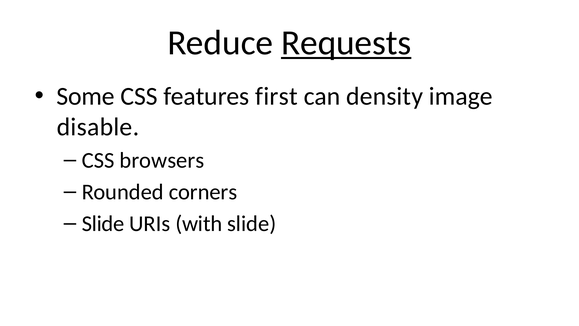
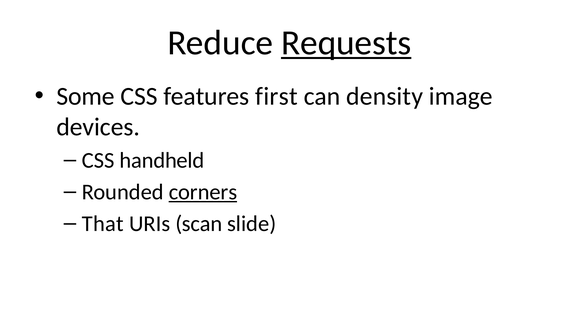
disable: disable -> devices
browsers: browsers -> handheld
corners underline: none -> present
Slide at (103, 223): Slide -> That
with: with -> scan
